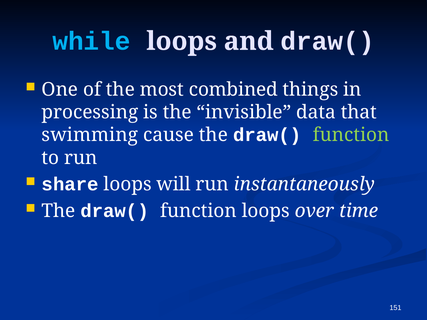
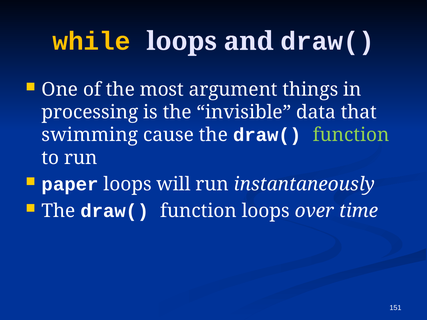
while colour: light blue -> yellow
combined: combined -> argument
share: share -> paper
